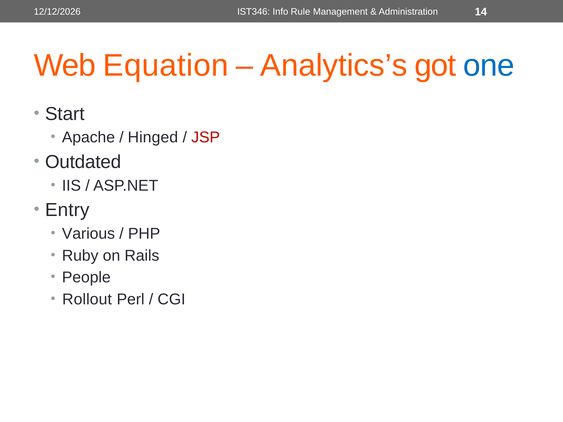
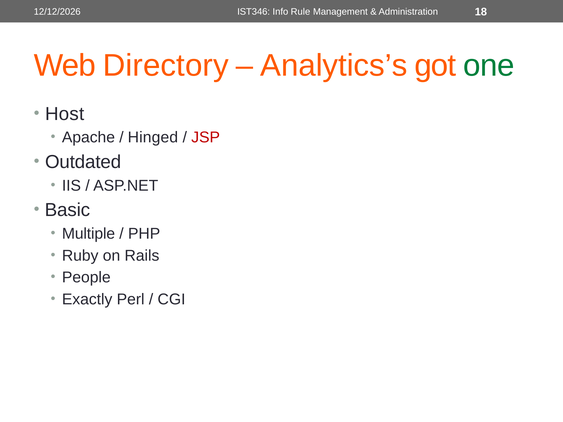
14: 14 -> 18
Equation: Equation -> Directory
one colour: blue -> green
Start: Start -> Host
Entry: Entry -> Basic
Various: Various -> Multiple
Rollout: Rollout -> Exactly
